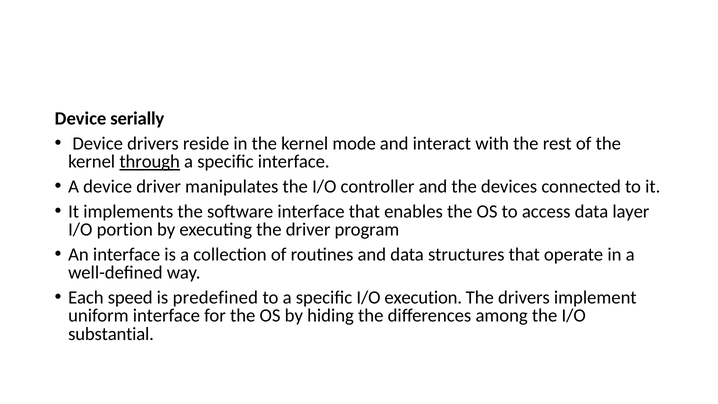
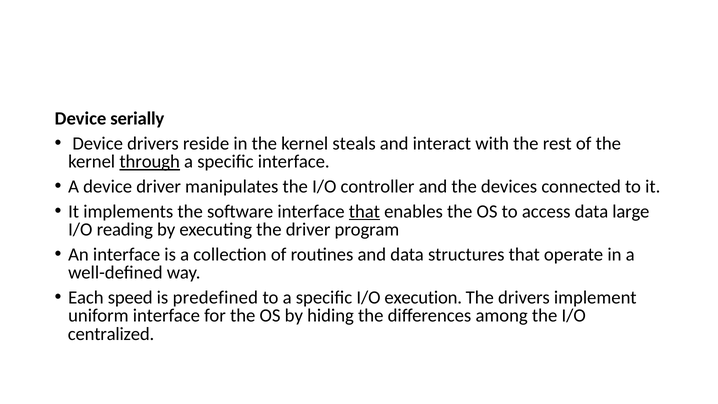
mode: mode -> steals
that at (364, 211) underline: none -> present
layer: layer -> large
portion: portion -> reading
substantial: substantial -> centralized
